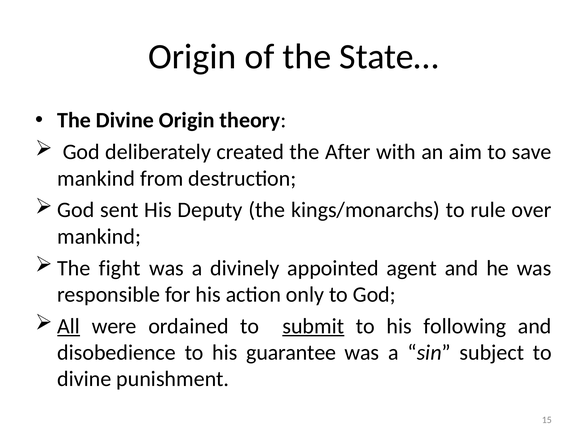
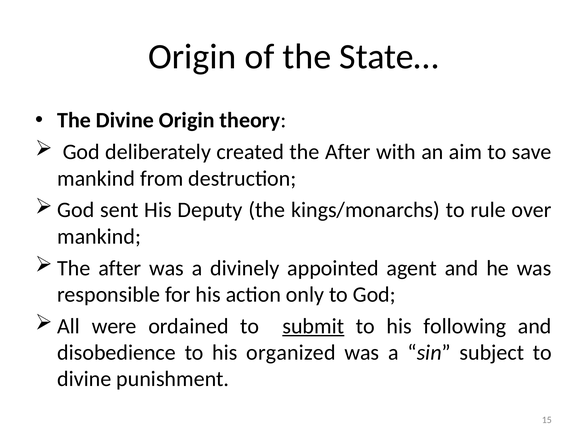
fight at (120, 268): fight -> after
All underline: present -> none
guarantee: guarantee -> organized
